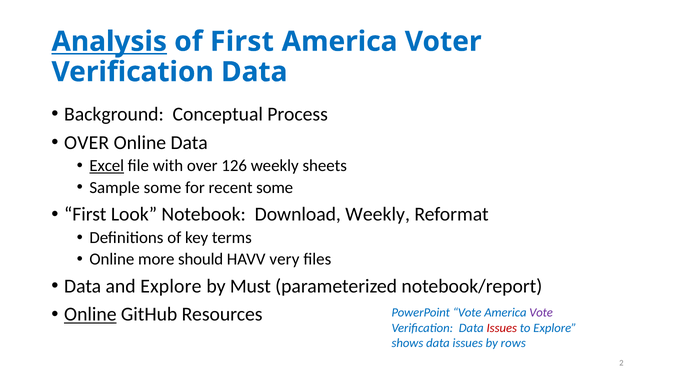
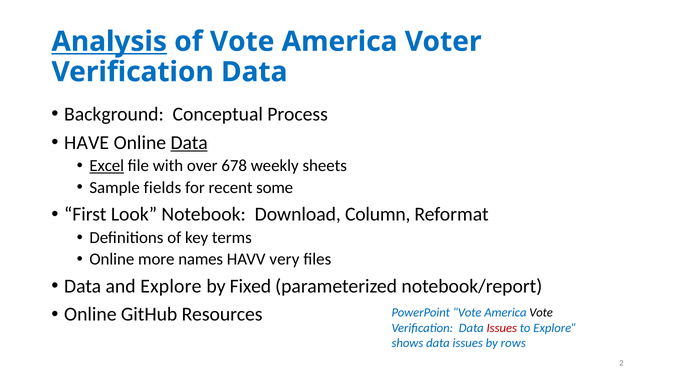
of First: First -> Vote
OVER at (87, 142): OVER -> HAVE
Data at (189, 142) underline: none -> present
126: 126 -> 678
Sample some: some -> fields
Download Weekly: Weekly -> Column
should: should -> names
Must: Must -> Fixed
Online at (90, 314) underline: present -> none
Vote at (541, 312) colour: purple -> black
